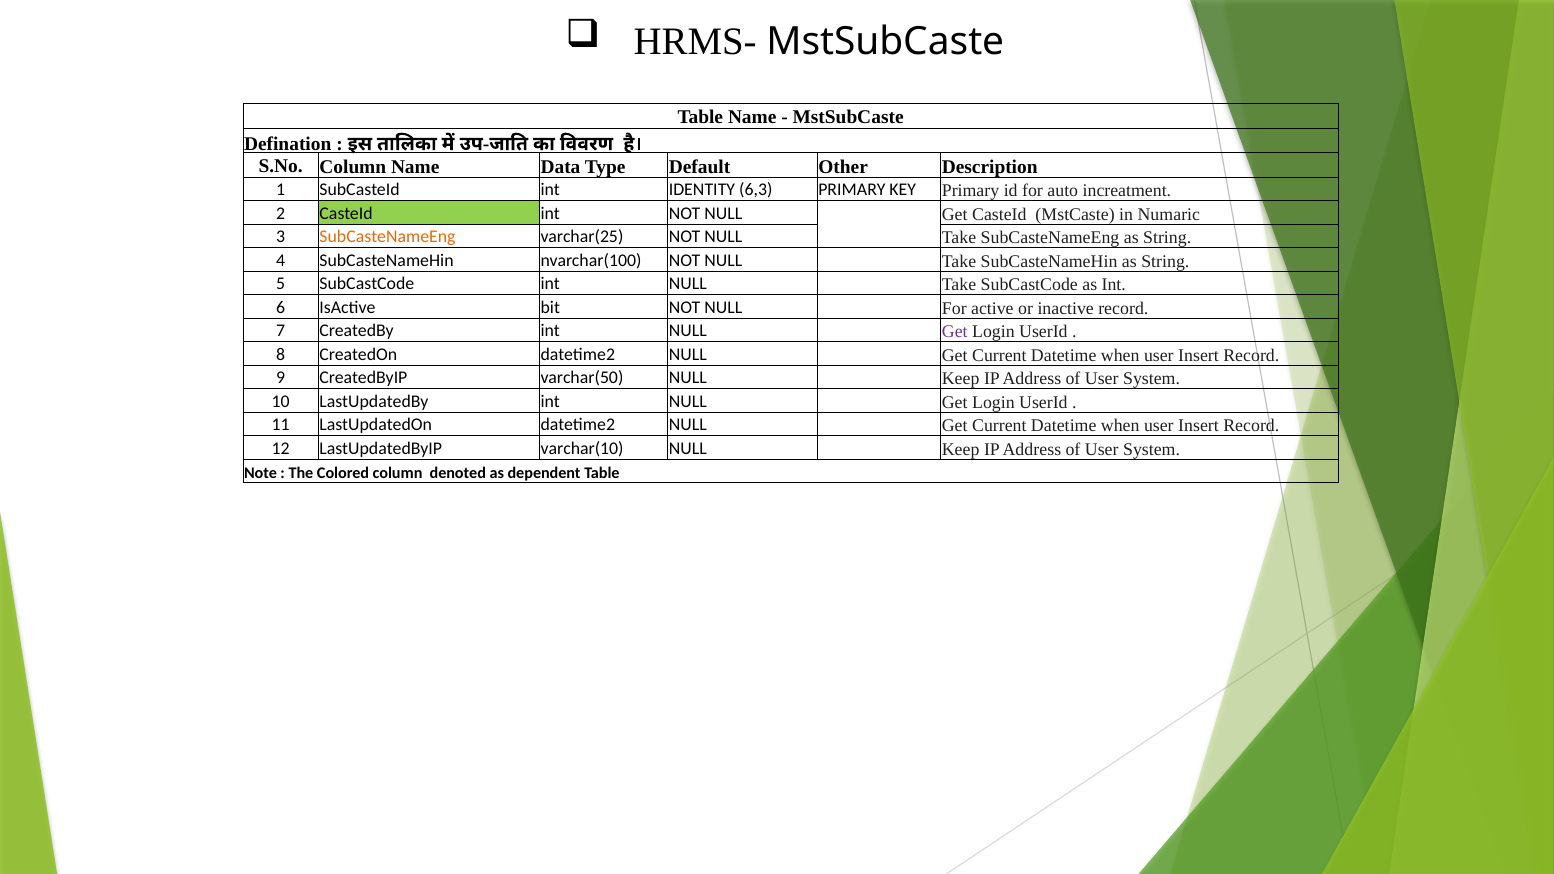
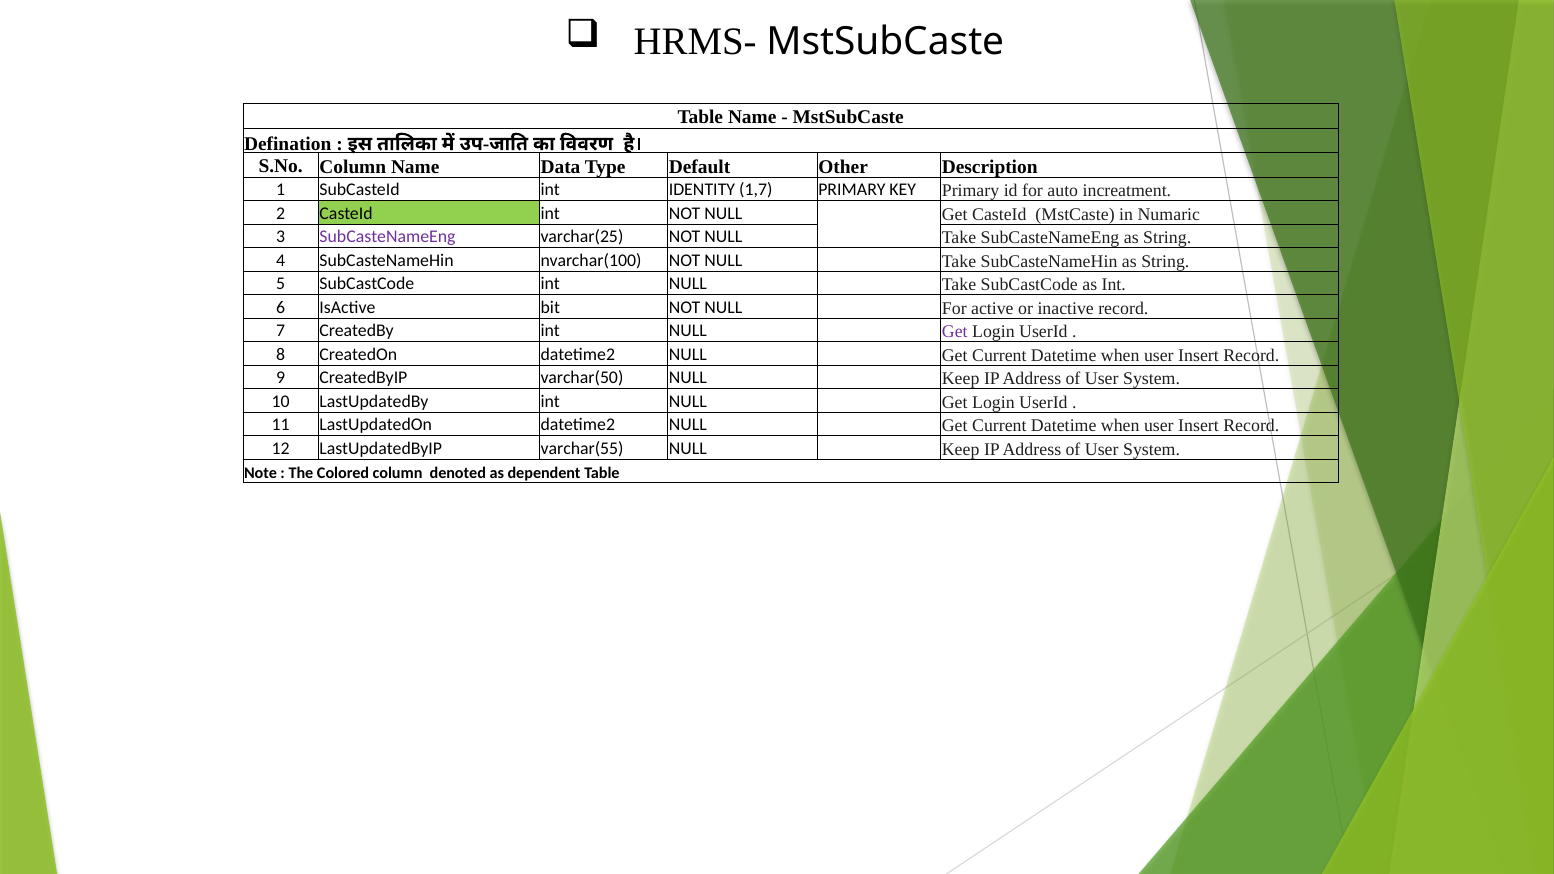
6,3: 6,3 -> 1,7
SubCasteNameEng at (387, 237) colour: orange -> purple
varchar(10: varchar(10 -> varchar(55
